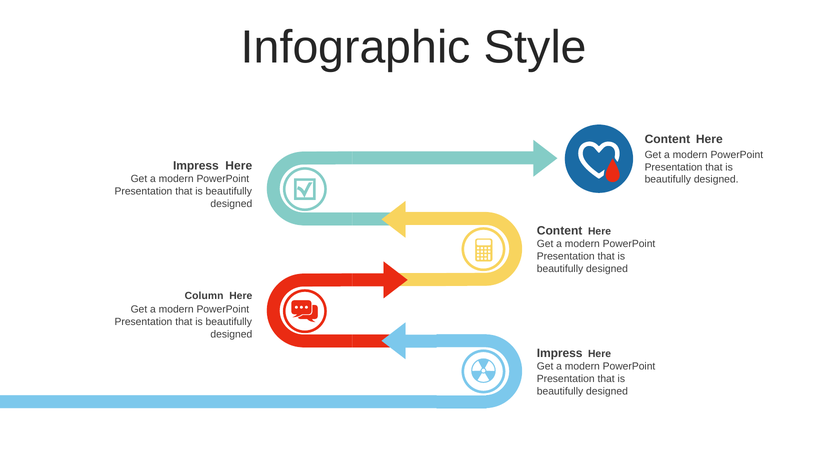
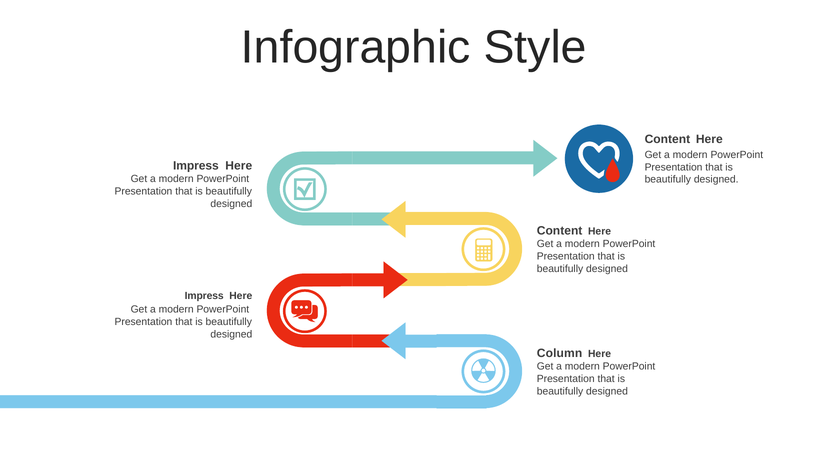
Column at (204, 296): Column -> Impress
Impress at (560, 353): Impress -> Column
